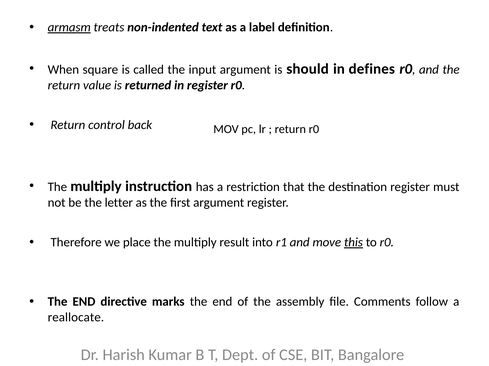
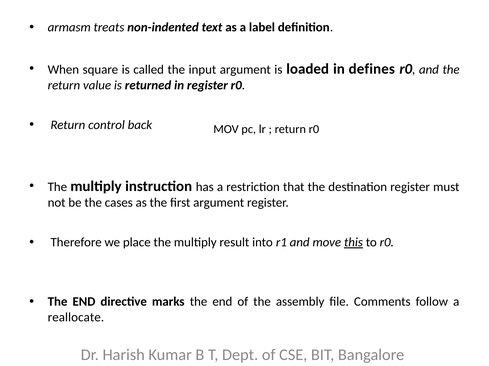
armasm underline: present -> none
should: should -> loaded
letter: letter -> cases
